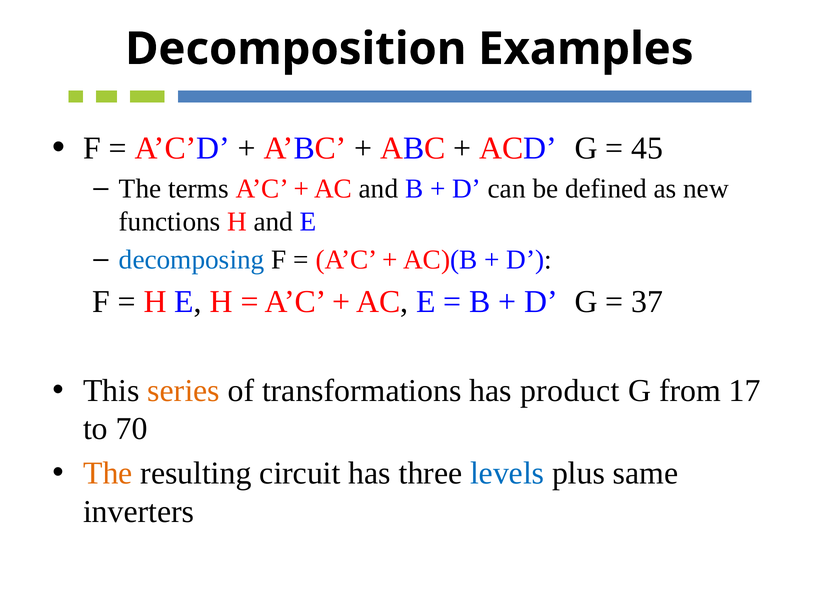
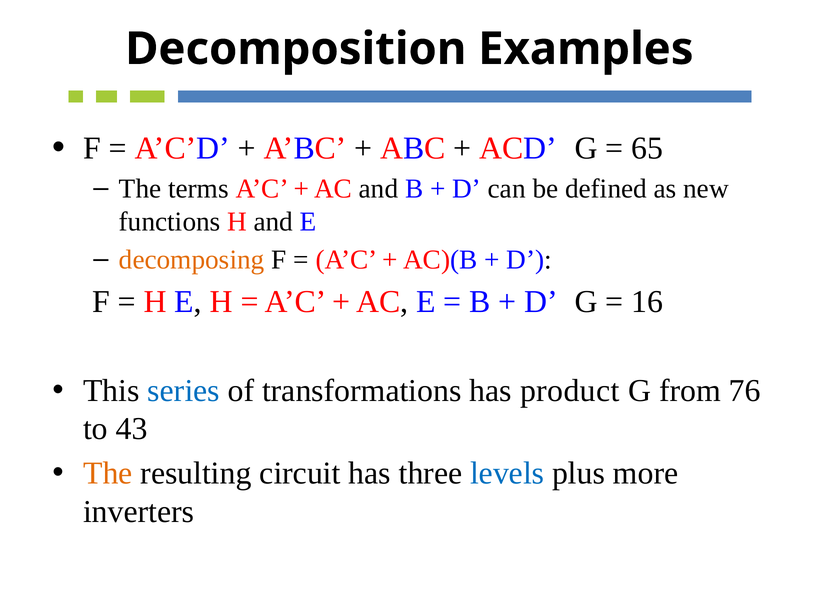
45: 45 -> 65
decomposing colour: blue -> orange
37: 37 -> 16
series colour: orange -> blue
17: 17 -> 76
70: 70 -> 43
same: same -> more
